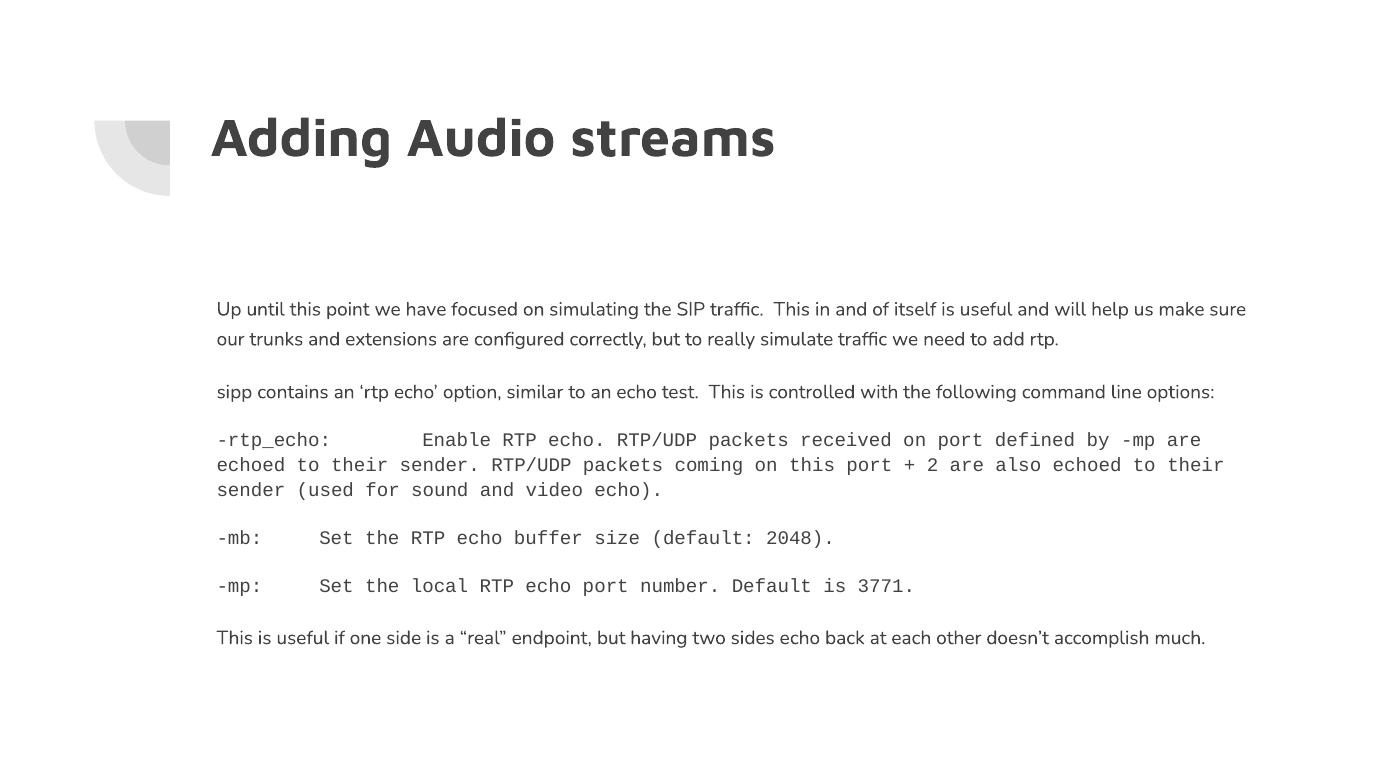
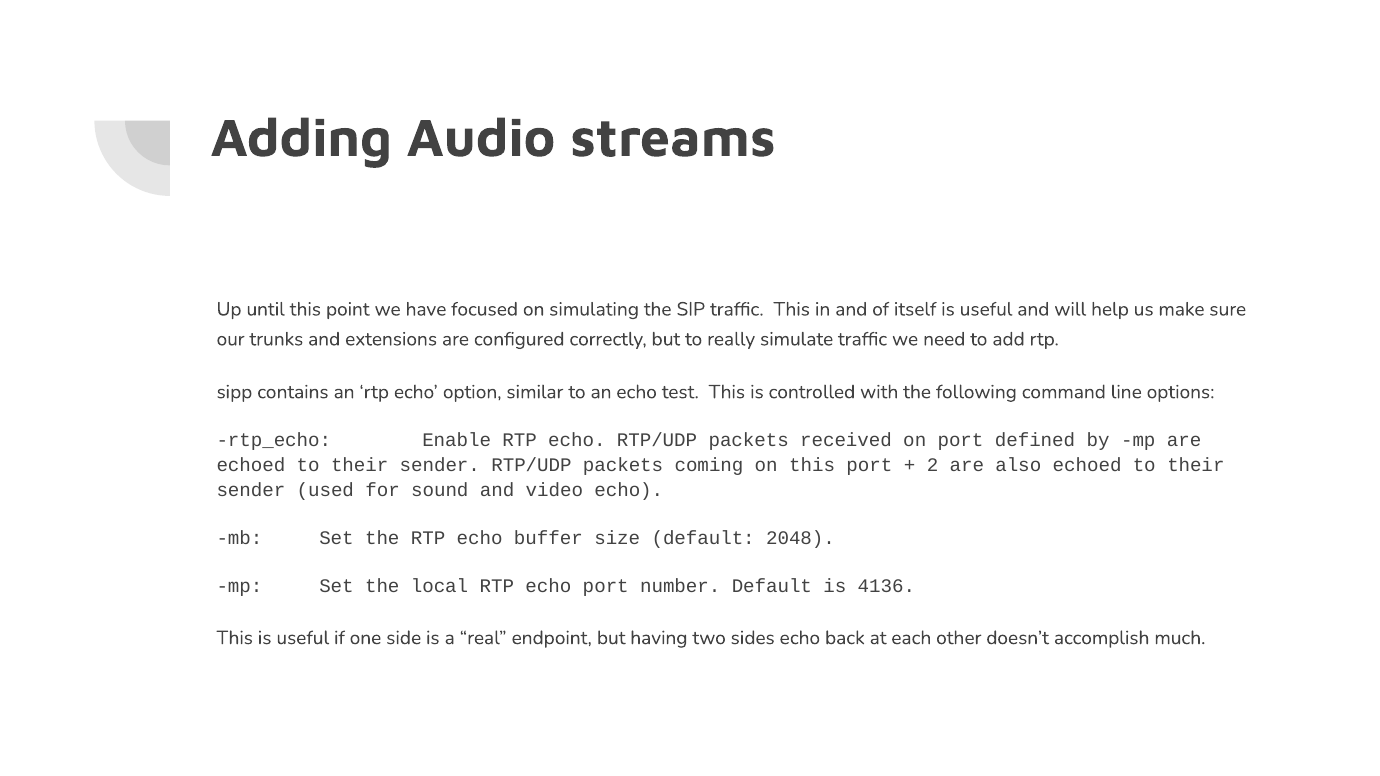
3771: 3771 -> 4136
